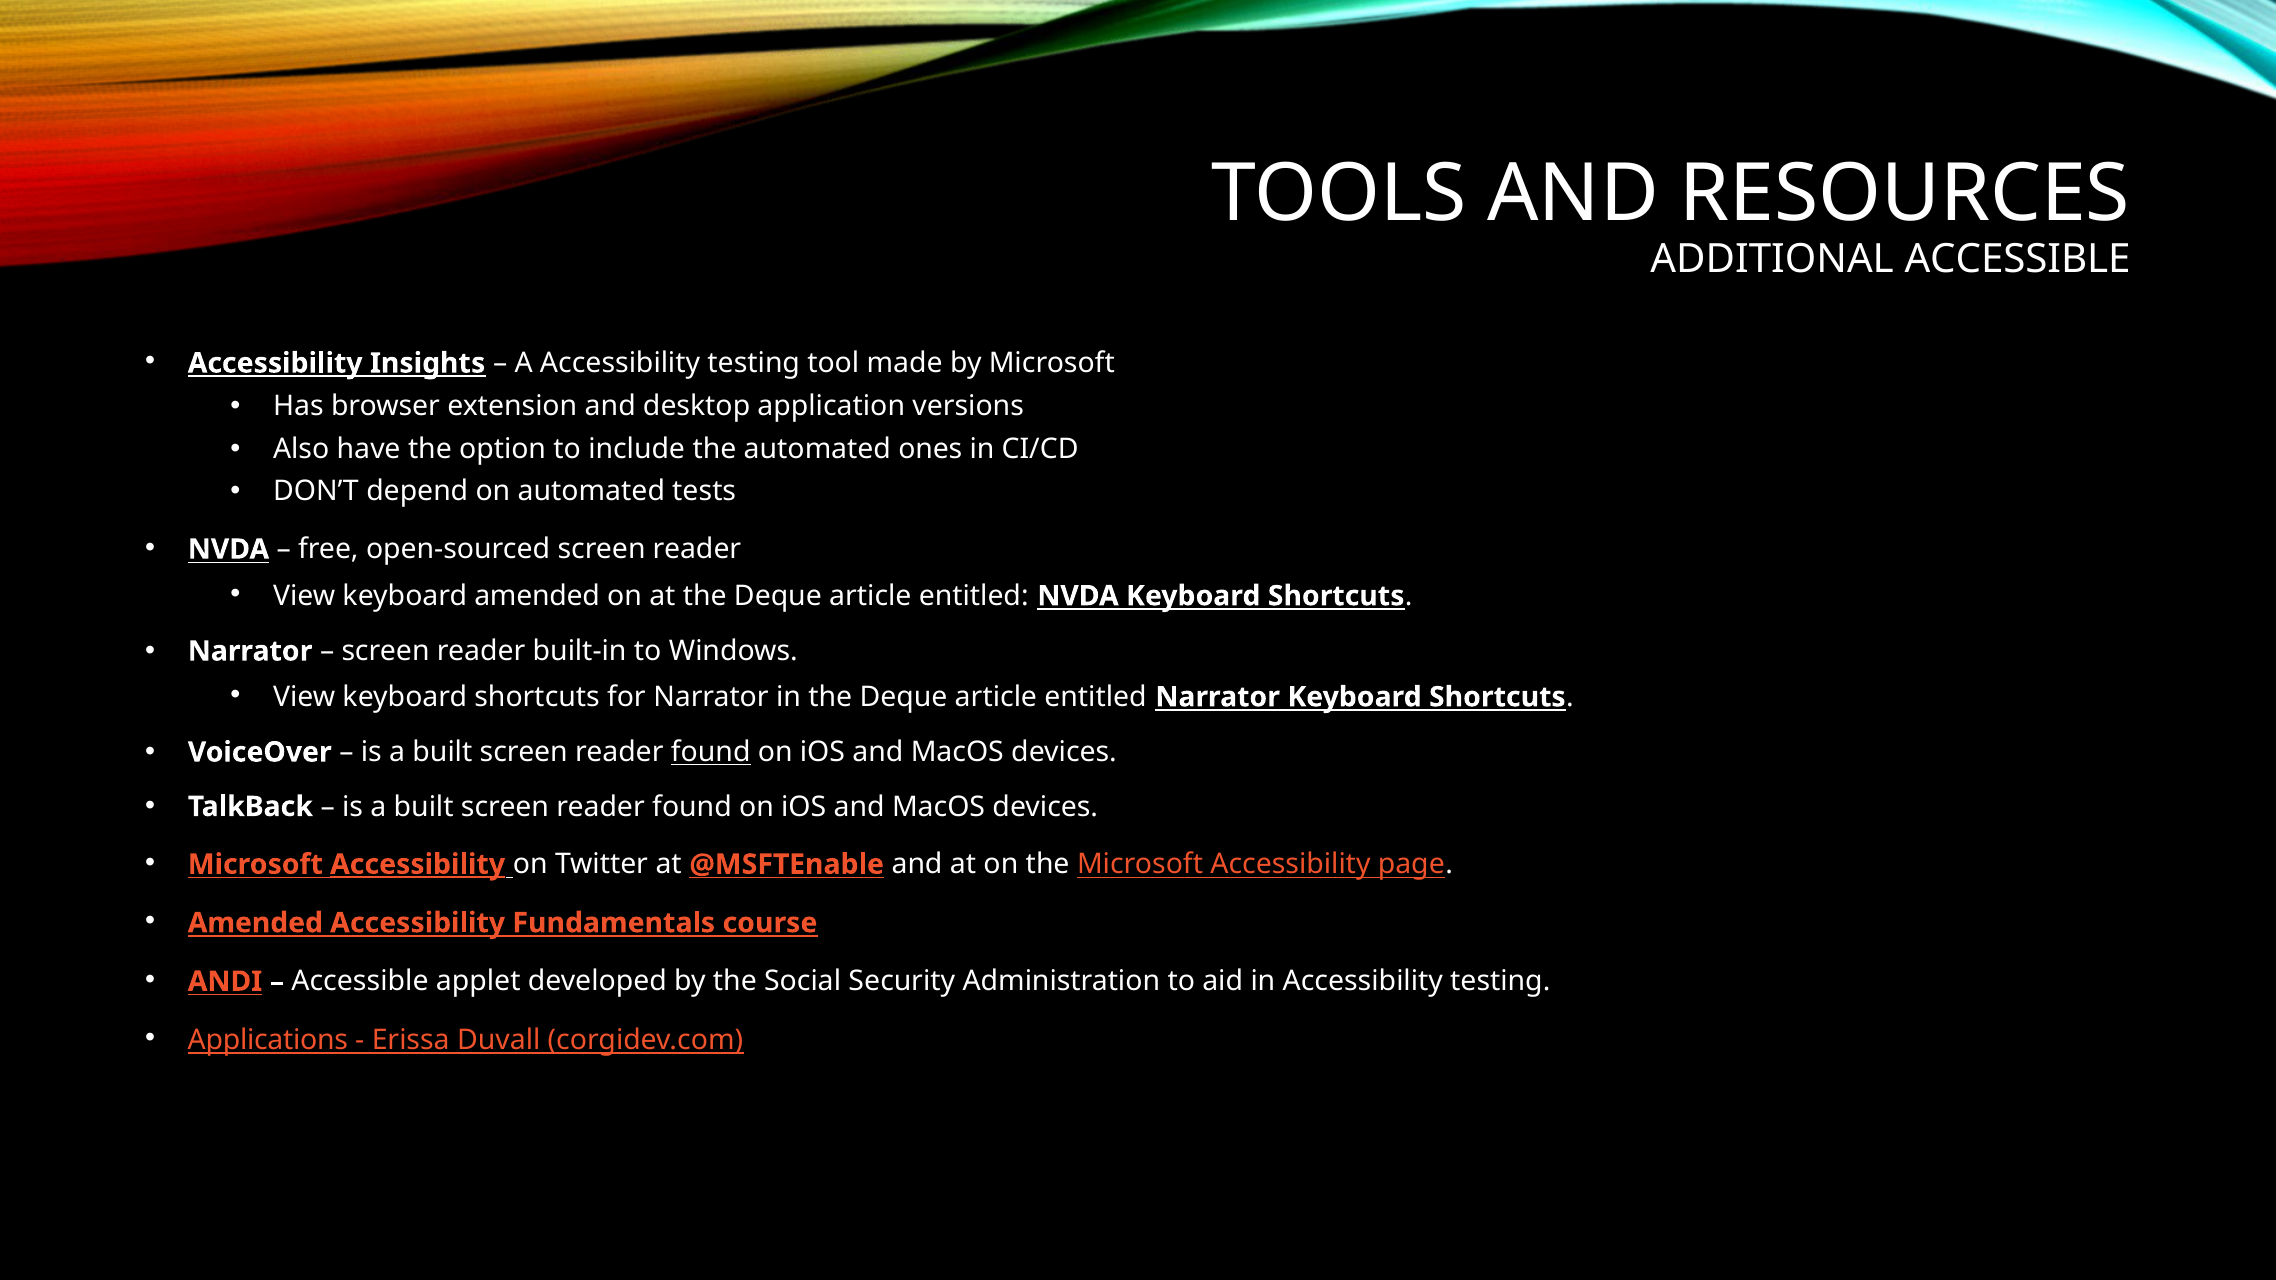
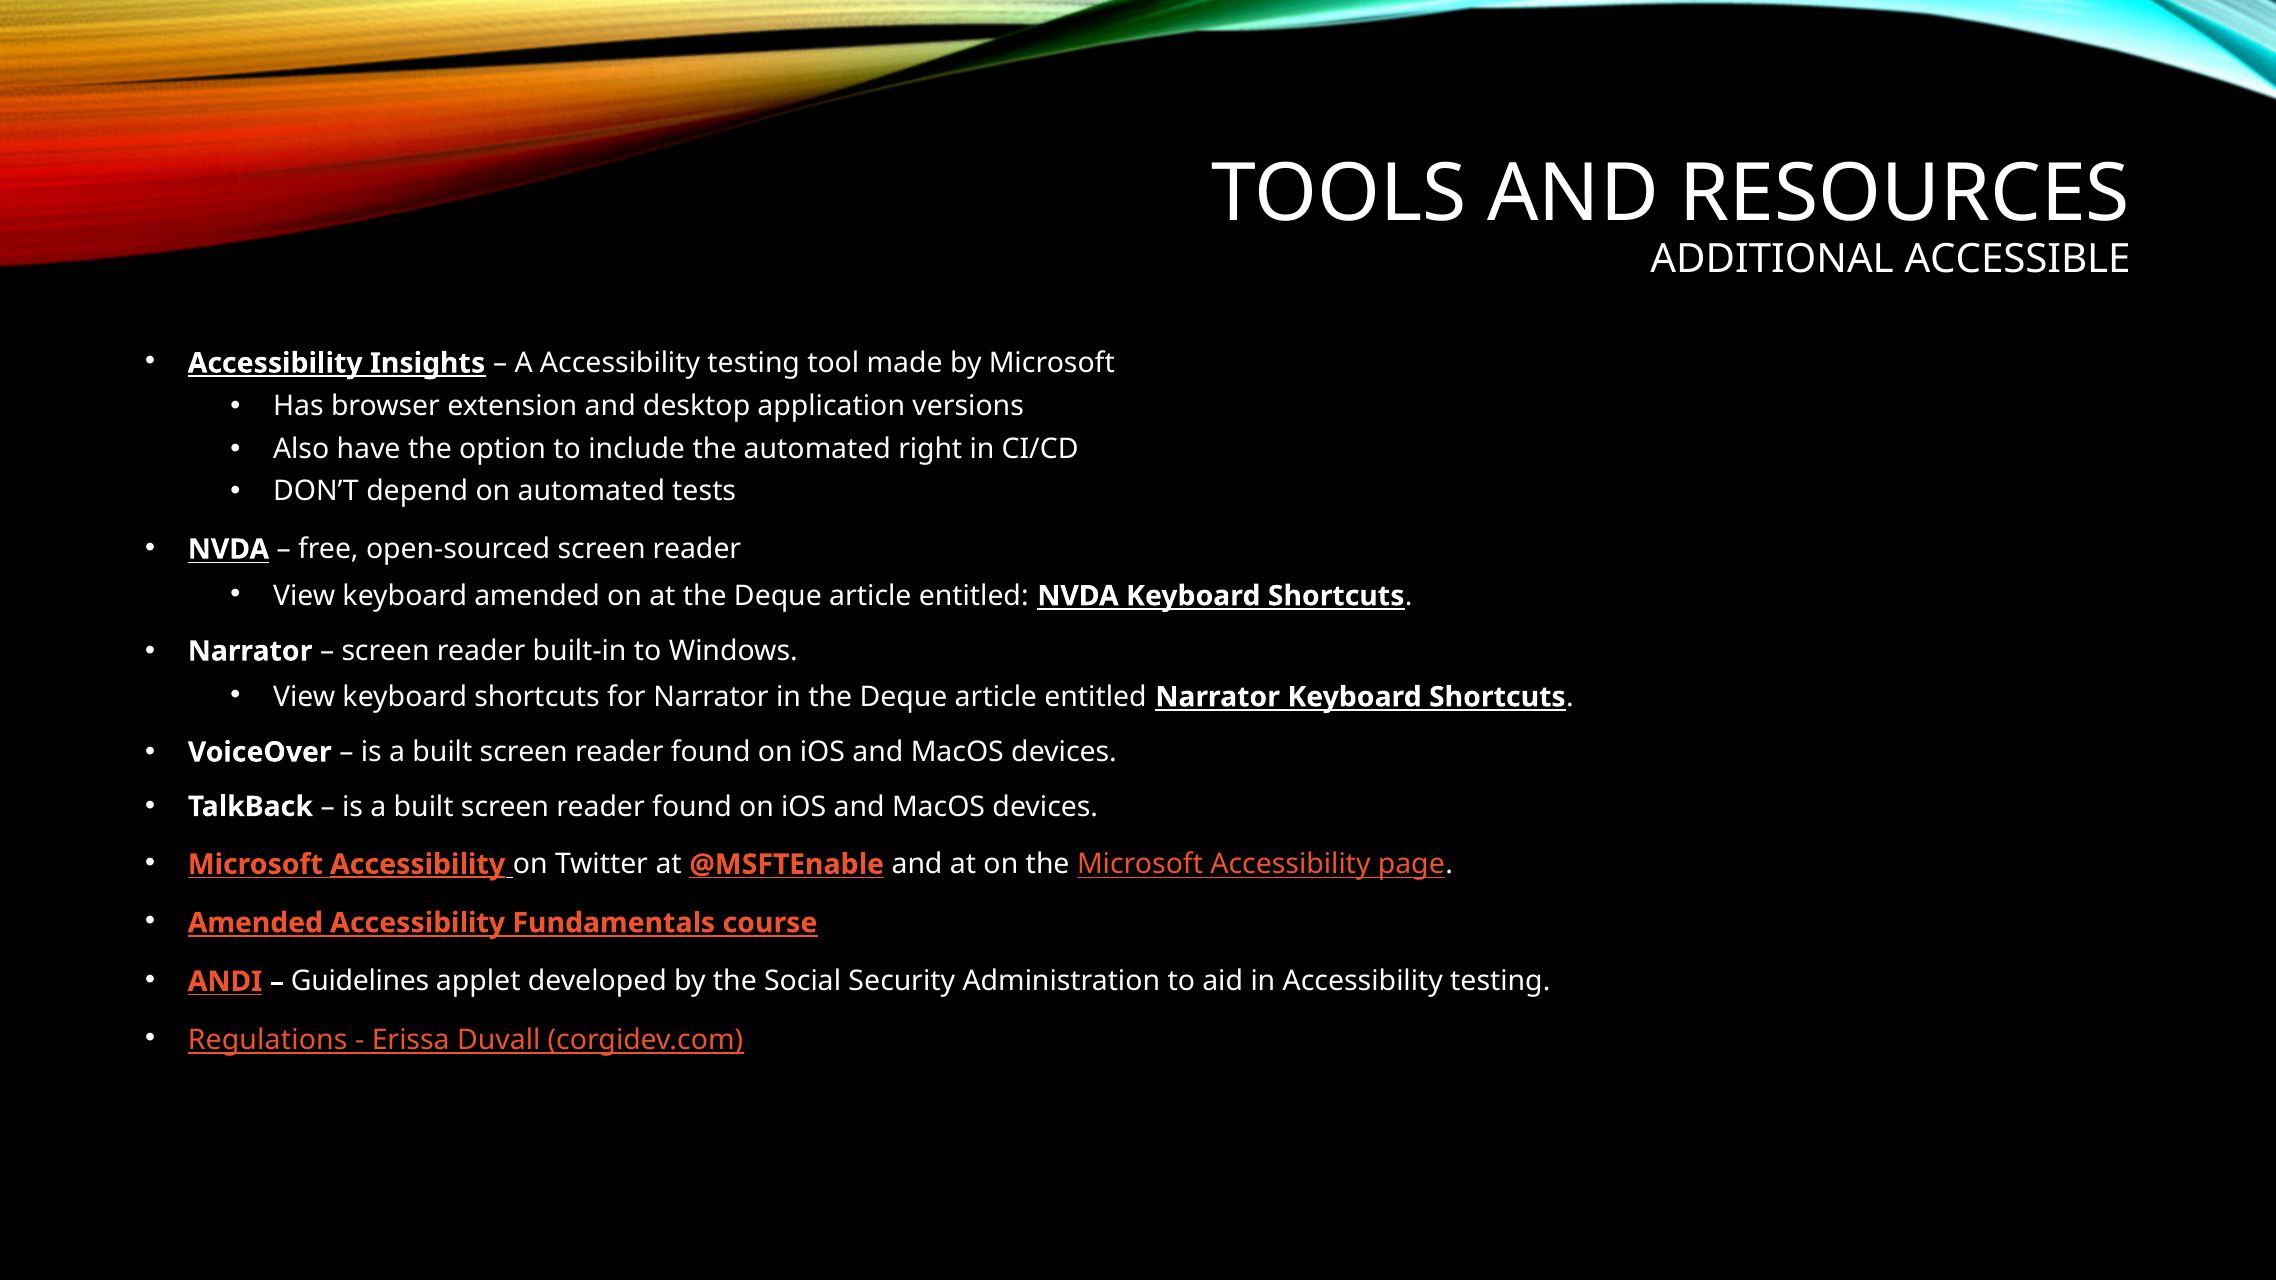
ones: ones -> right
found at (711, 752) underline: present -> none
Accessible at (360, 982): Accessible -> Guidelines
Applications: Applications -> Regulations
